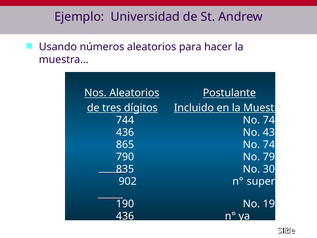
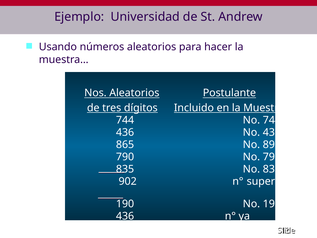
743: 743 -> 895
302: 302 -> 833
